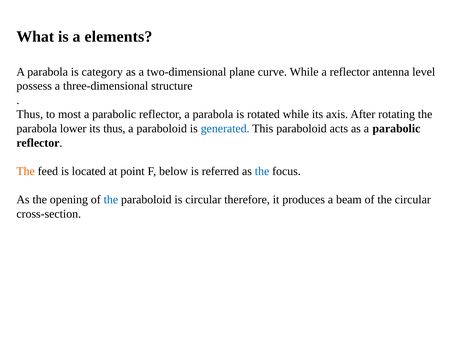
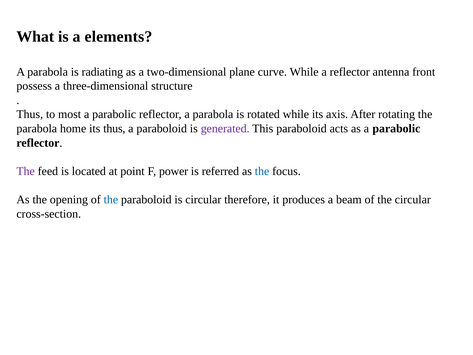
category: category -> radiating
level: level -> front
lower: lower -> home
generated colour: blue -> purple
The at (26, 171) colour: orange -> purple
below: below -> power
